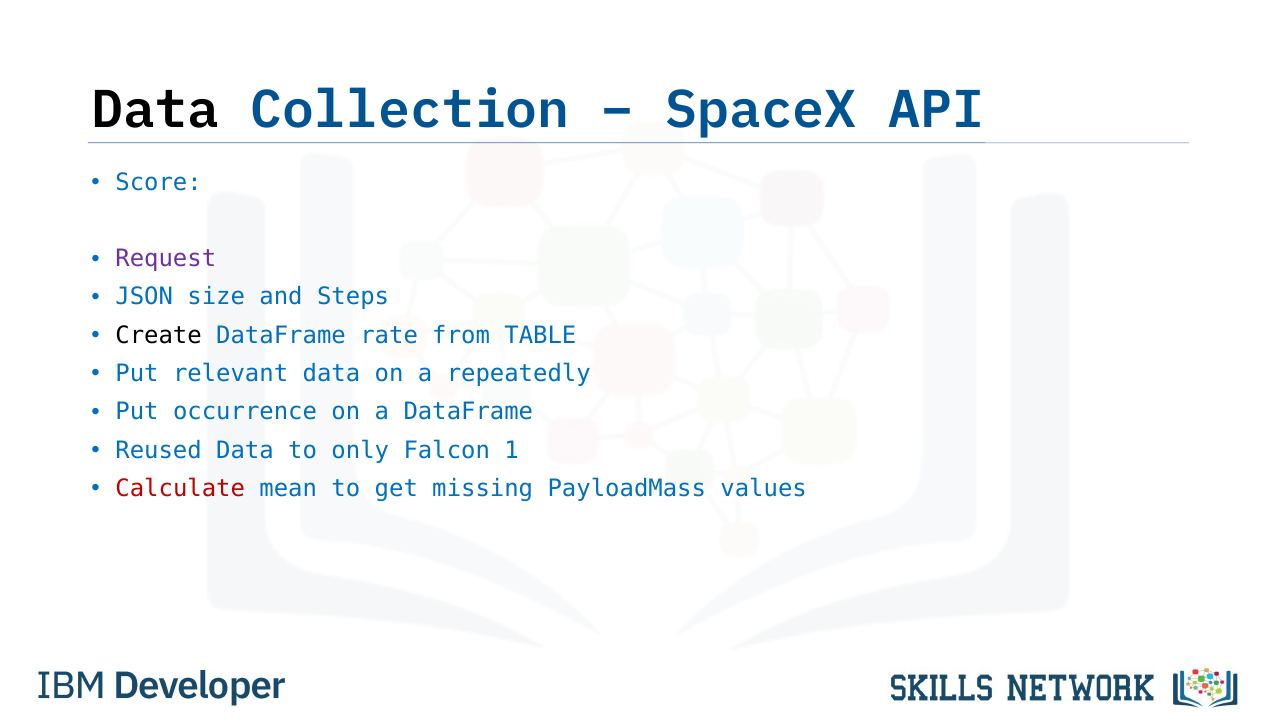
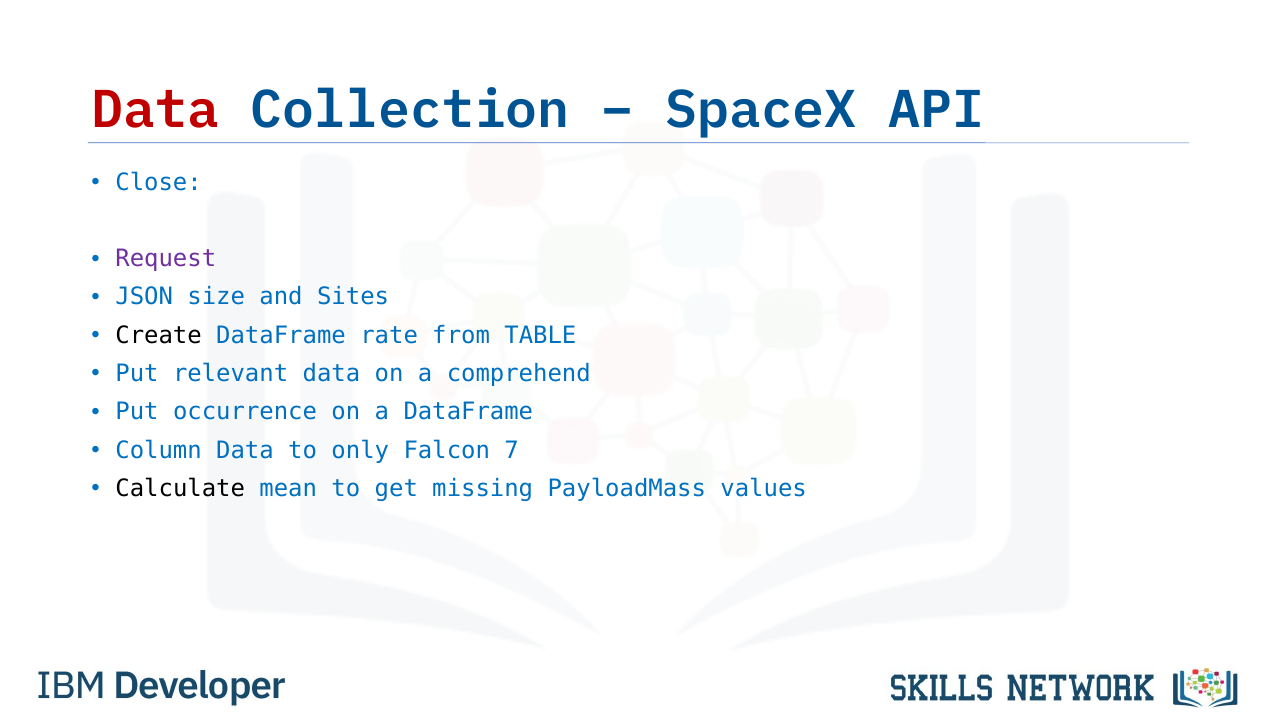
Data at (155, 110) colour: black -> red
Score: Score -> Close
Steps: Steps -> Sites
repeatedly: repeatedly -> comprehend
Reused: Reused -> Column
1: 1 -> 7
Calculate colour: red -> black
